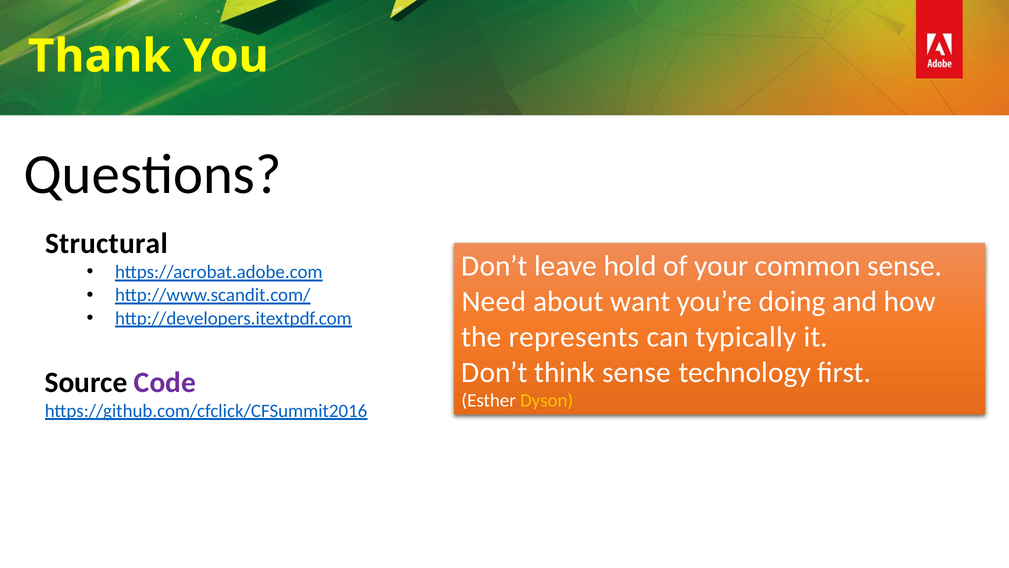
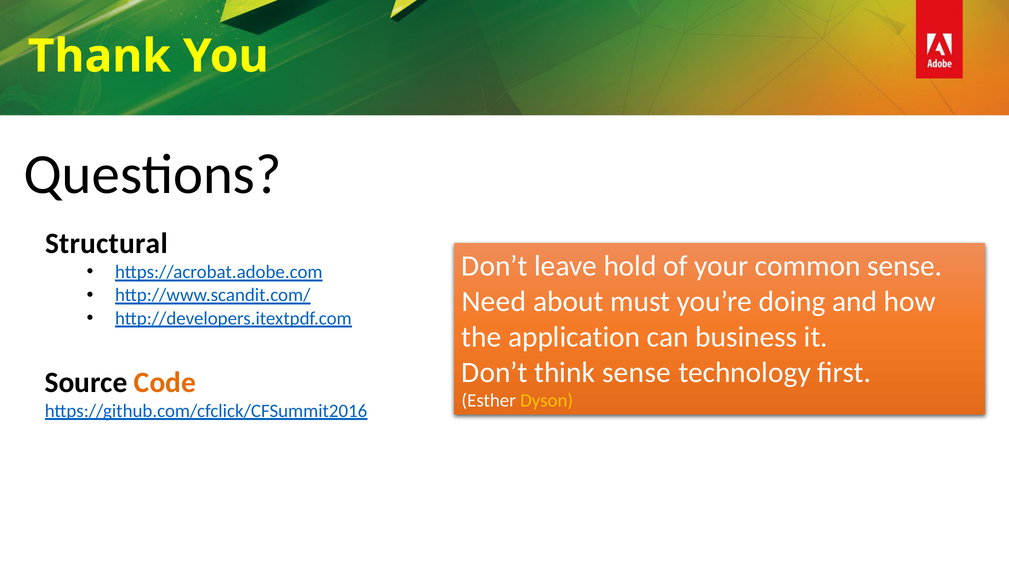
want: want -> must
represents: represents -> application
typically: typically -> business
Code colour: purple -> orange
